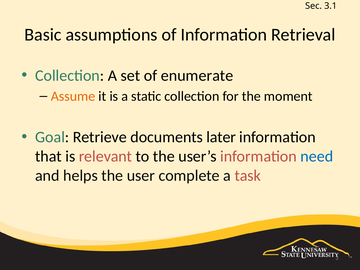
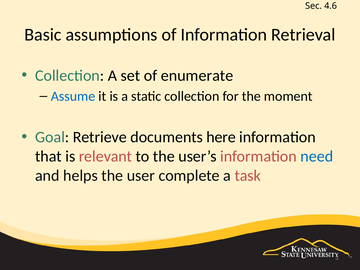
3.1: 3.1 -> 4.6
Assume colour: orange -> blue
later: later -> here
